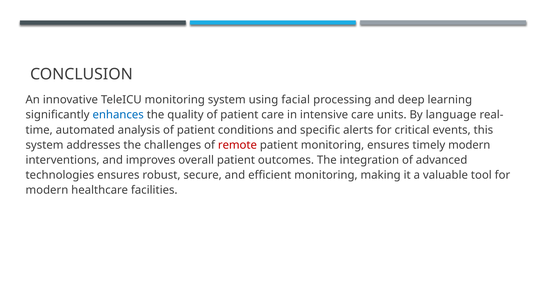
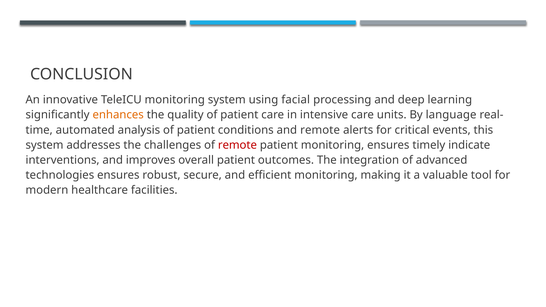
enhances colour: blue -> orange
and specific: specific -> remote
timely modern: modern -> indicate
